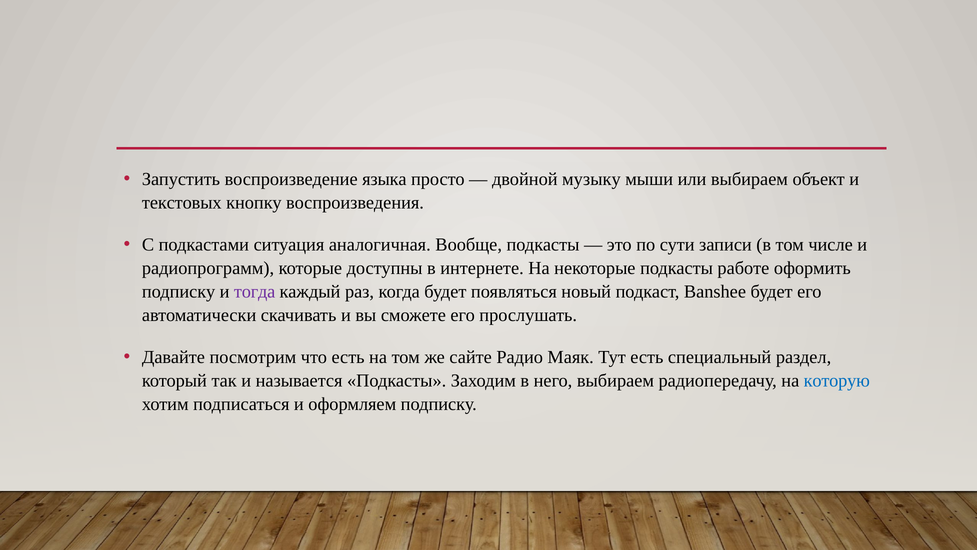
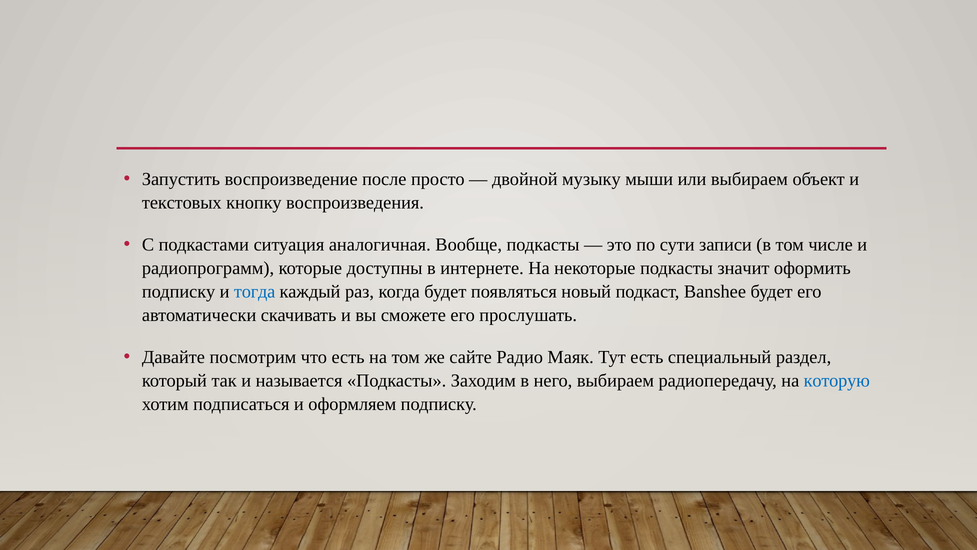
языка: языка -> после
работе: работе -> значит
тогда colour: purple -> blue
